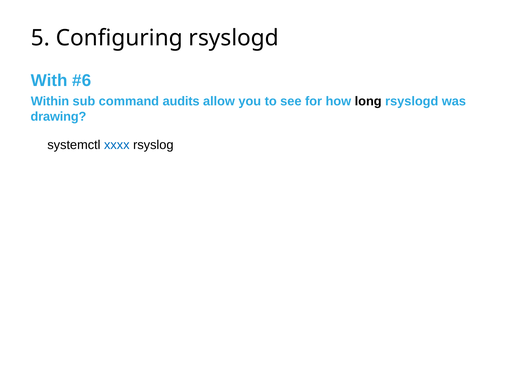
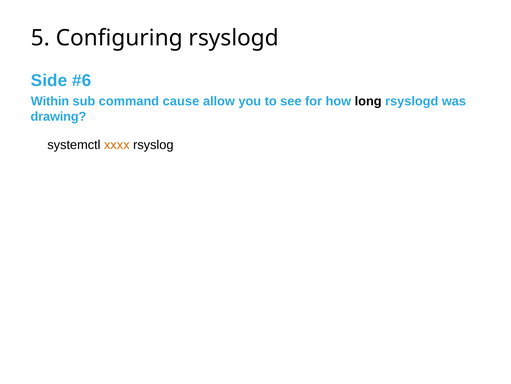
With: With -> Side
audits: audits -> cause
xxxx colour: blue -> orange
